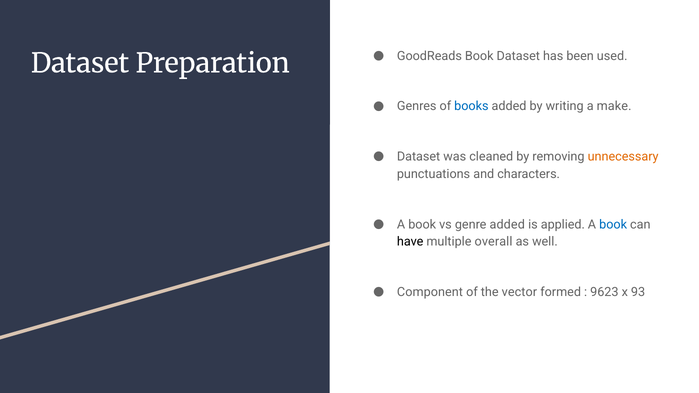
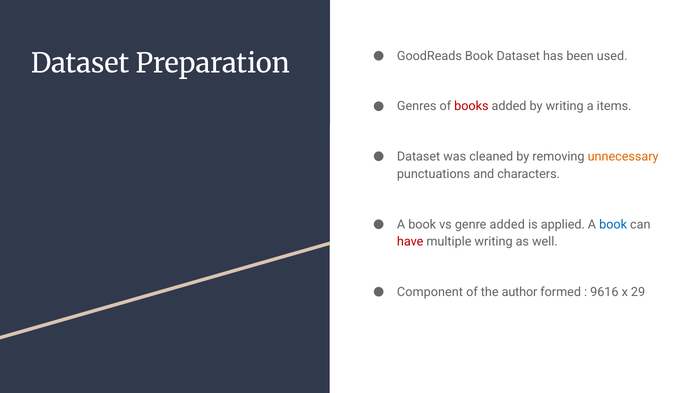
books colour: blue -> red
make: make -> items
have colour: black -> red
multiple overall: overall -> writing
vector: vector -> author
9623: 9623 -> 9616
93: 93 -> 29
